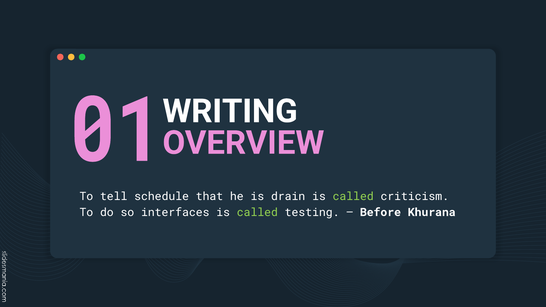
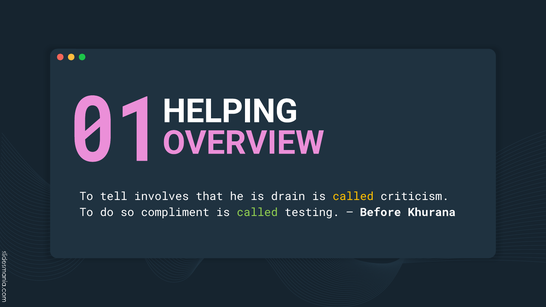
WRITING: WRITING -> HELPING
schedule: schedule -> involves
called at (353, 197) colour: light green -> yellow
interfaces: interfaces -> compliment
